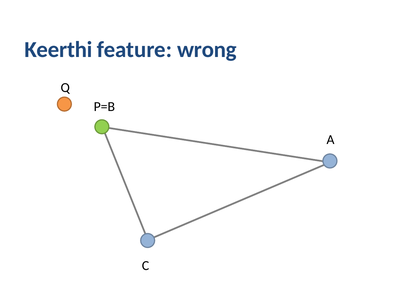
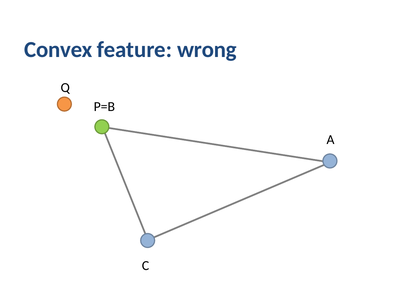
Keerthi: Keerthi -> Convex
